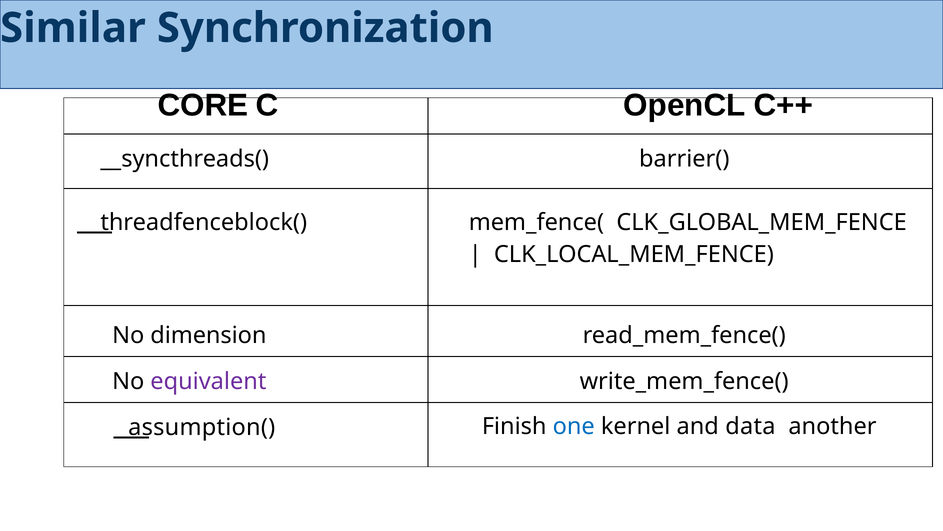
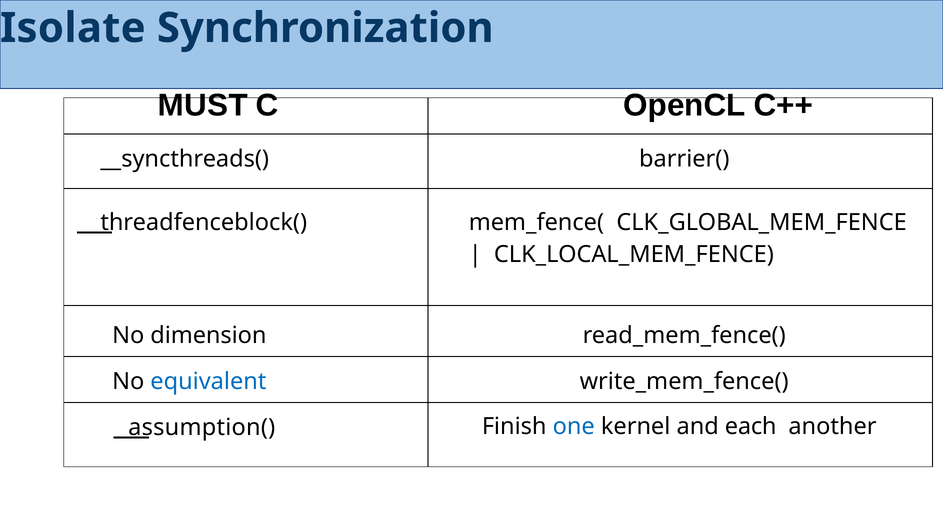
Similar: Similar -> Isolate
CORE: CORE -> MUST
equivalent colour: purple -> blue
data: data -> each
